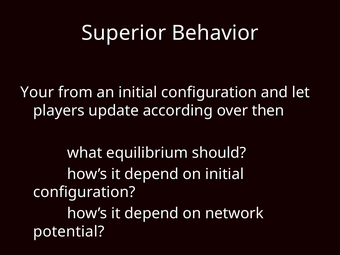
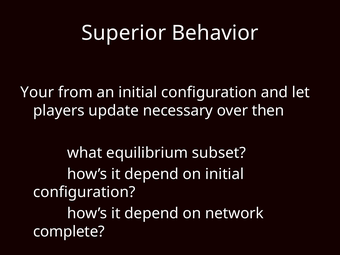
according: according -> necessary
should: should -> subset
potential: potential -> complete
